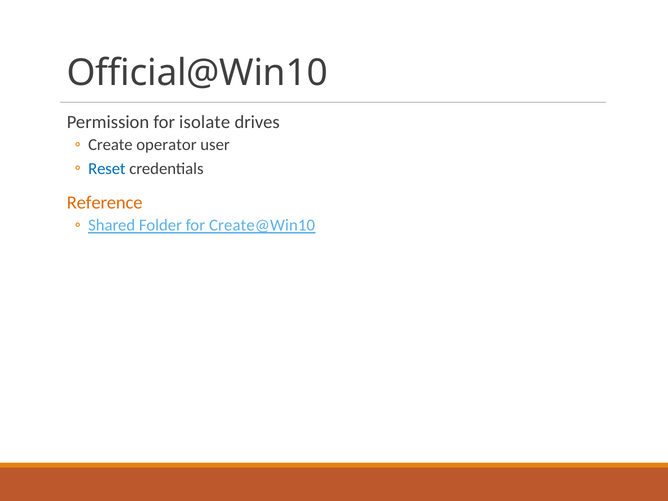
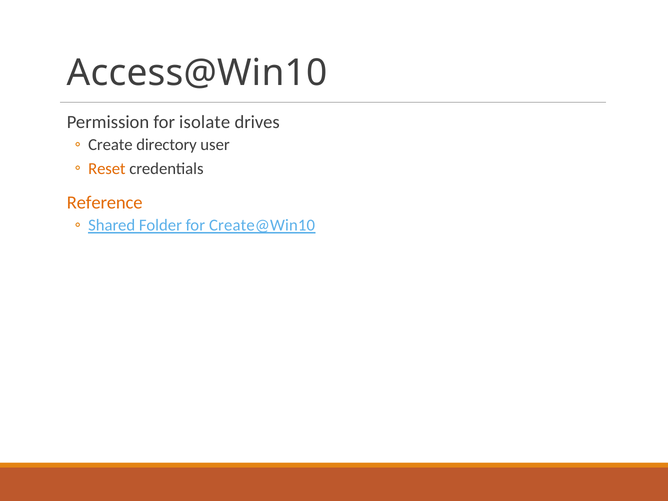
Official@Win10: Official@Win10 -> Access@Win10
operator: operator -> directory
Reset colour: blue -> orange
